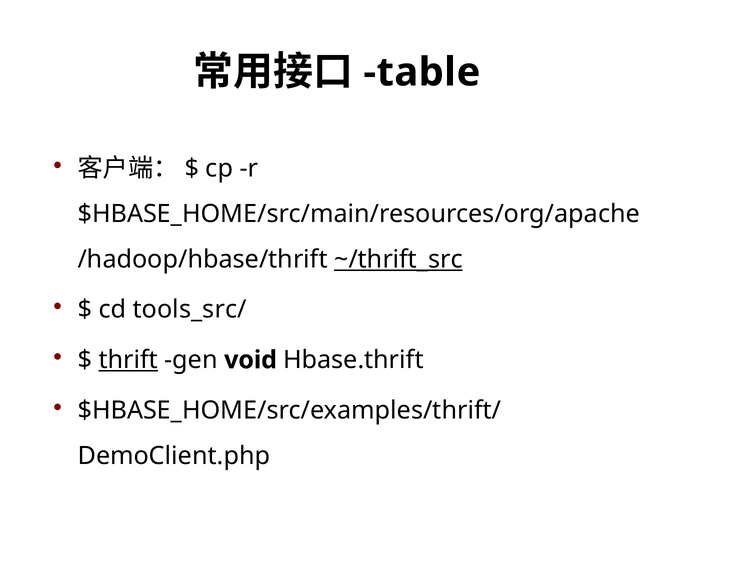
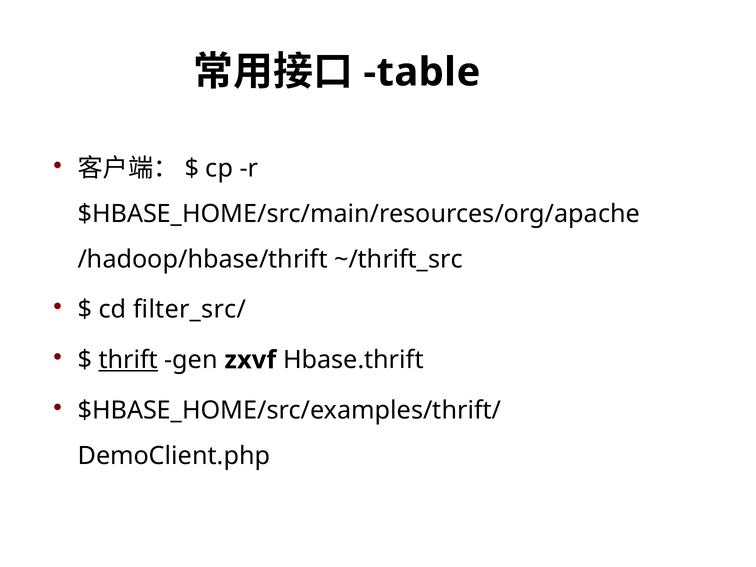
~/thrift_src underline: present -> none
tools_src/: tools_src/ -> filter_src/
void: void -> zxvf
